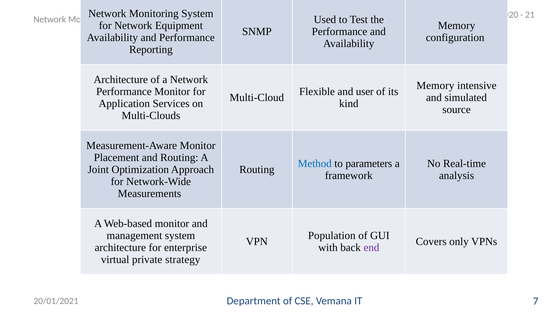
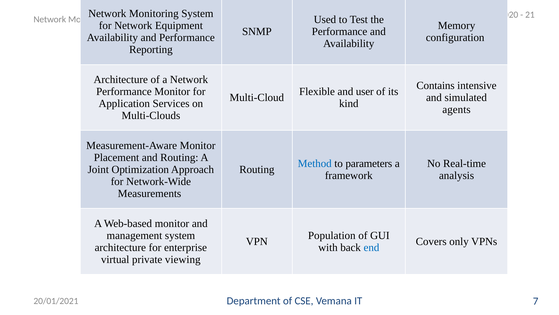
Memory at (435, 85): Memory -> Contains
source: source -> agents
end colour: purple -> blue
strategy: strategy -> viewing
